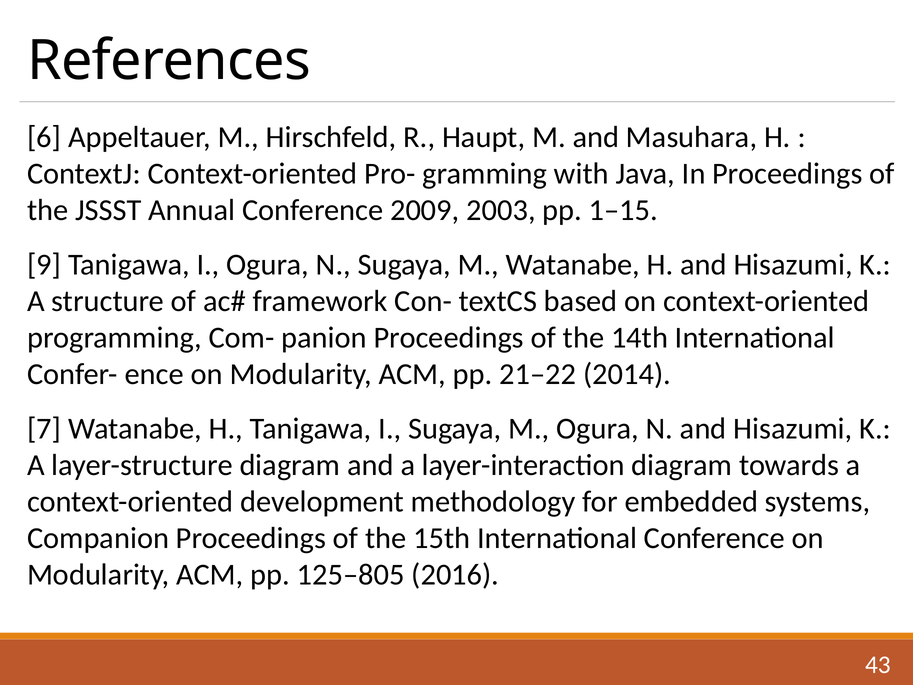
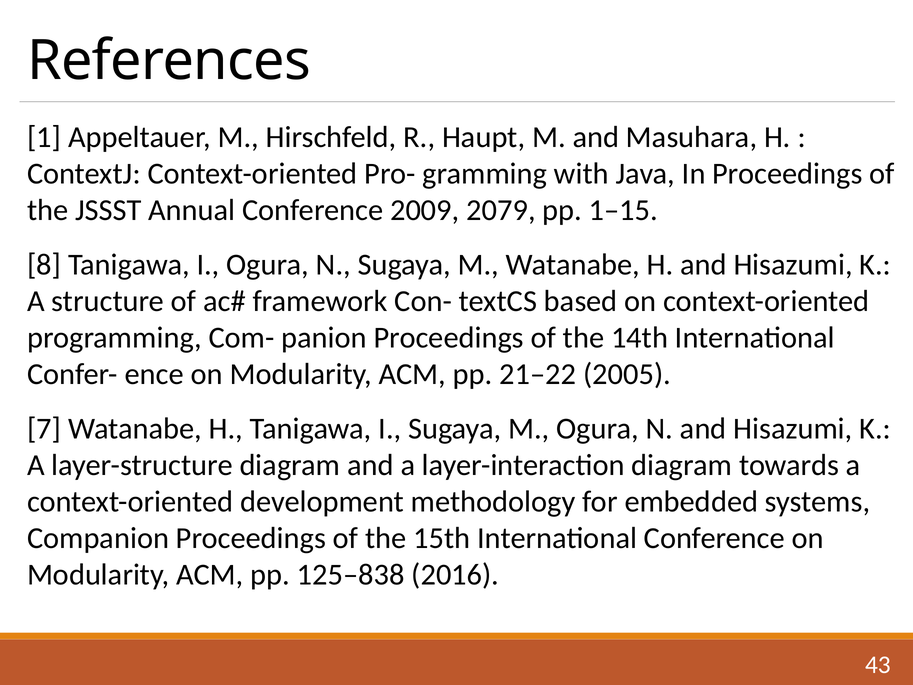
6: 6 -> 1
2003: 2003 -> 2079
9: 9 -> 8
2014: 2014 -> 2005
125–805: 125–805 -> 125–838
